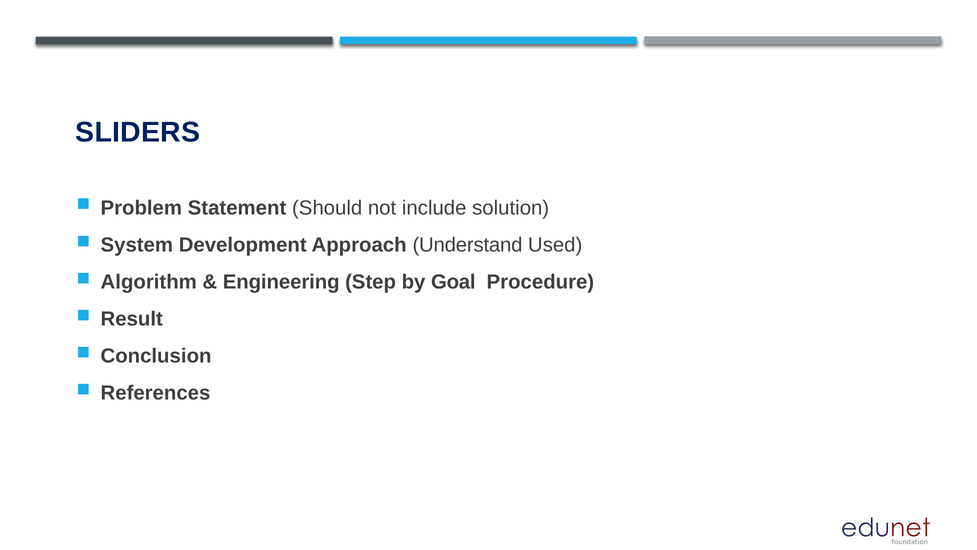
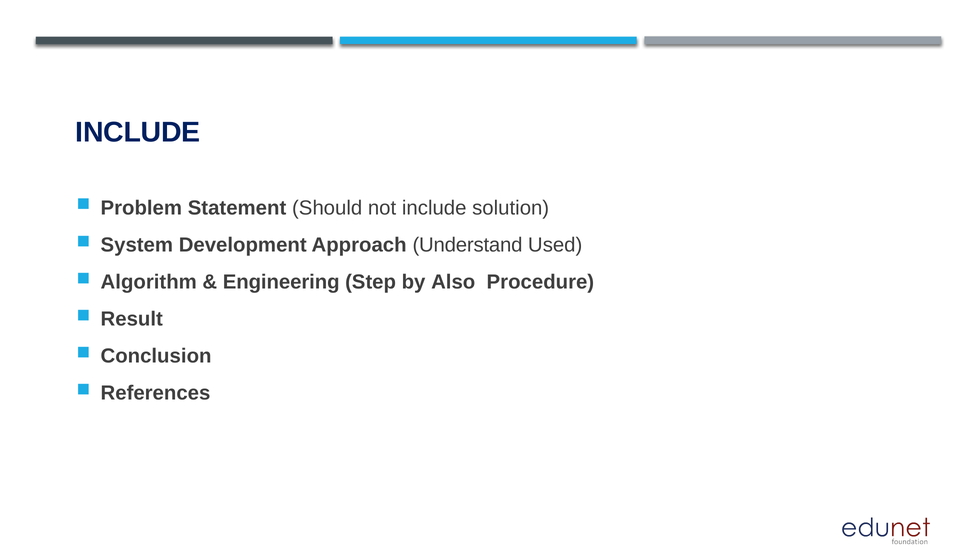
SLIDERS at (138, 132): SLIDERS -> INCLUDE
Goal: Goal -> Also
